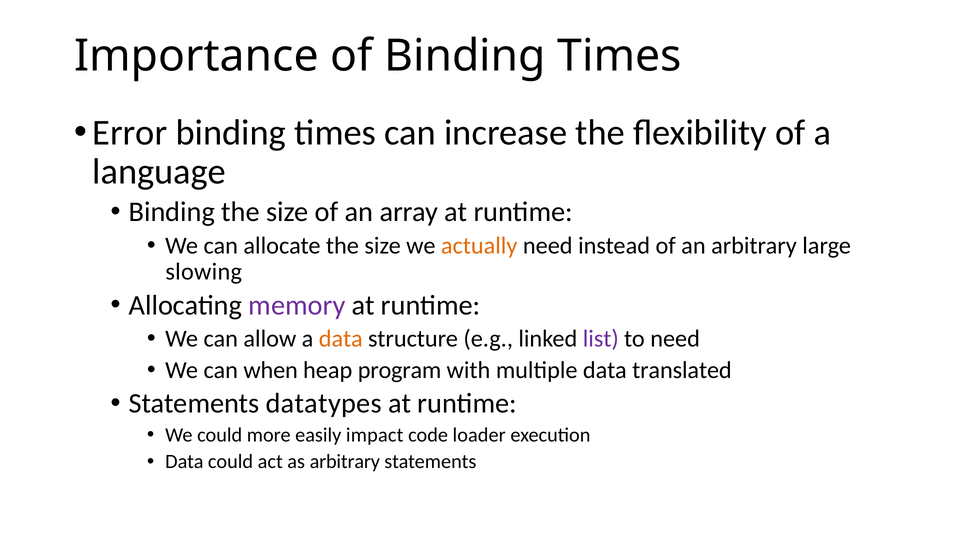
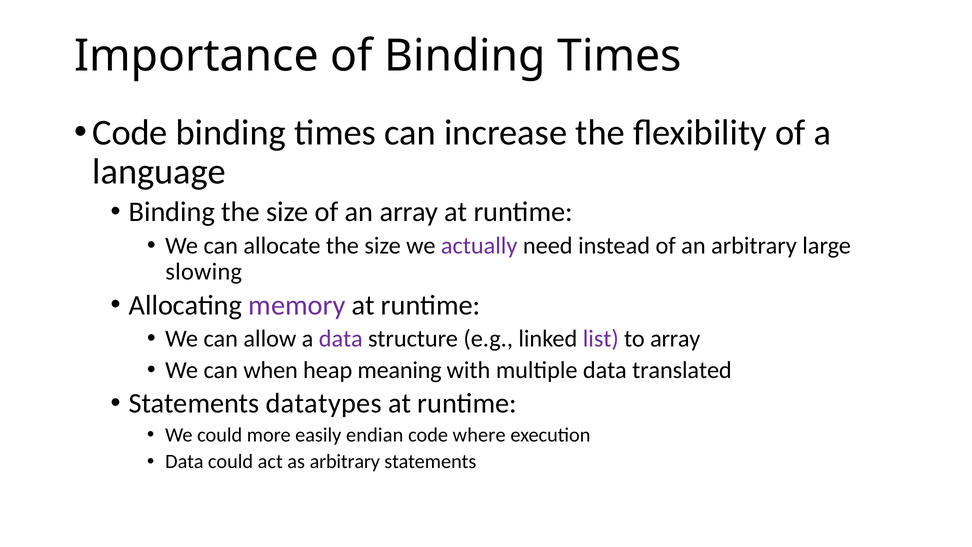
Error at (130, 132): Error -> Code
actually colour: orange -> purple
data at (341, 339) colour: orange -> purple
to need: need -> array
program: program -> meaning
impact: impact -> endian
loader: loader -> where
